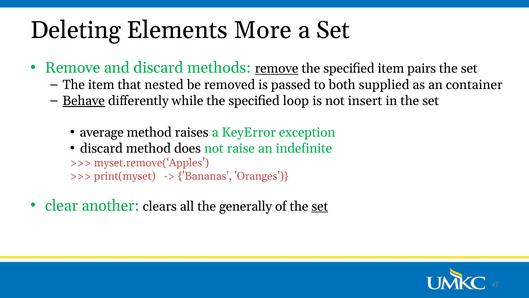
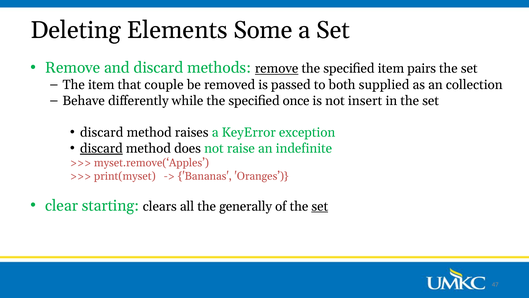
More: More -> Some
nested: nested -> couple
container: container -> collection
Behave underline: present -> none
loop: loop -> once
average at (102, 132): average -> discard
discard at (101, 148) underline: none -> present
another: another -> starting
